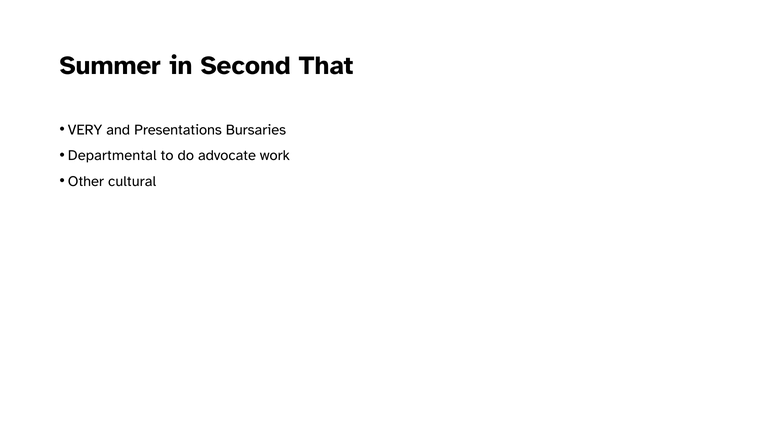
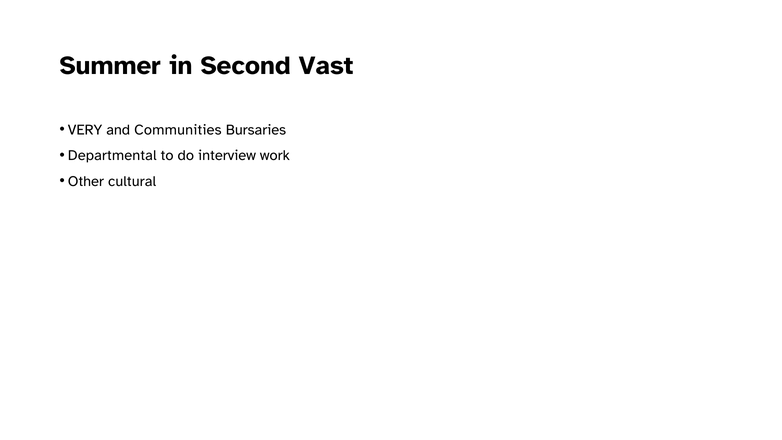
That: That -> Vast
Presentations: Presentations -> Communities
advocate: advocate -> interview
